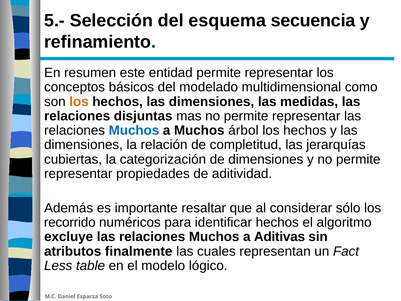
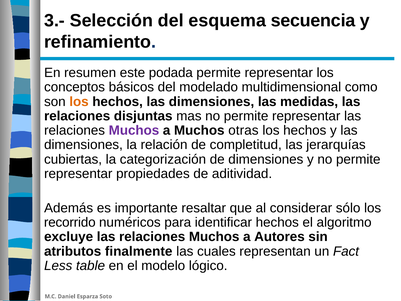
5.-: 5.- -> 3.-
entidad: entidad -> podada
Muchos at (134, 130) colour: blue -> purple
árbol: árbol -> otras
Aditivas: Aditivas -> Autores
